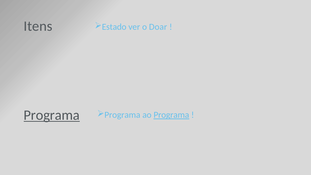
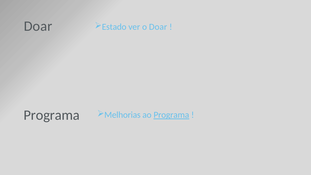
Itens at (38, 26): Itens -> Doar
Programa at (52, 115) underline: present -> none
Programa at (122, 115): Programa -> Melhorias
